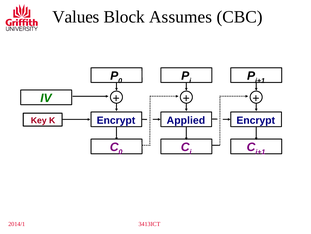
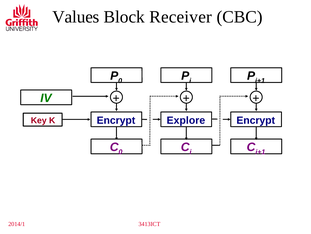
Assumes: Assumes -> Receiver
Applied: Applied -> Explore
